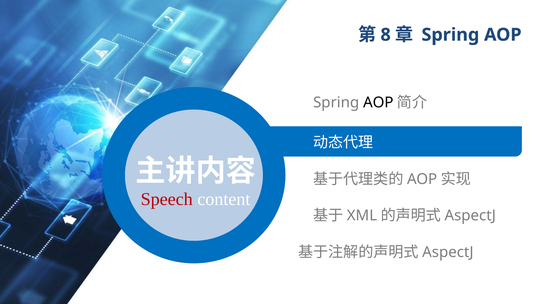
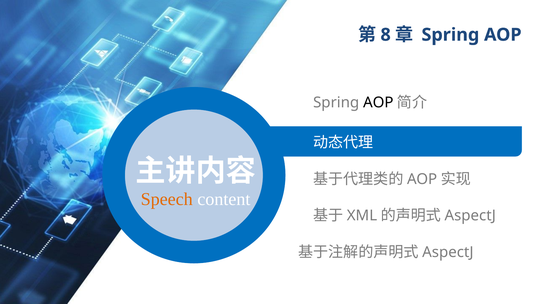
Speech colour: red -> orange
